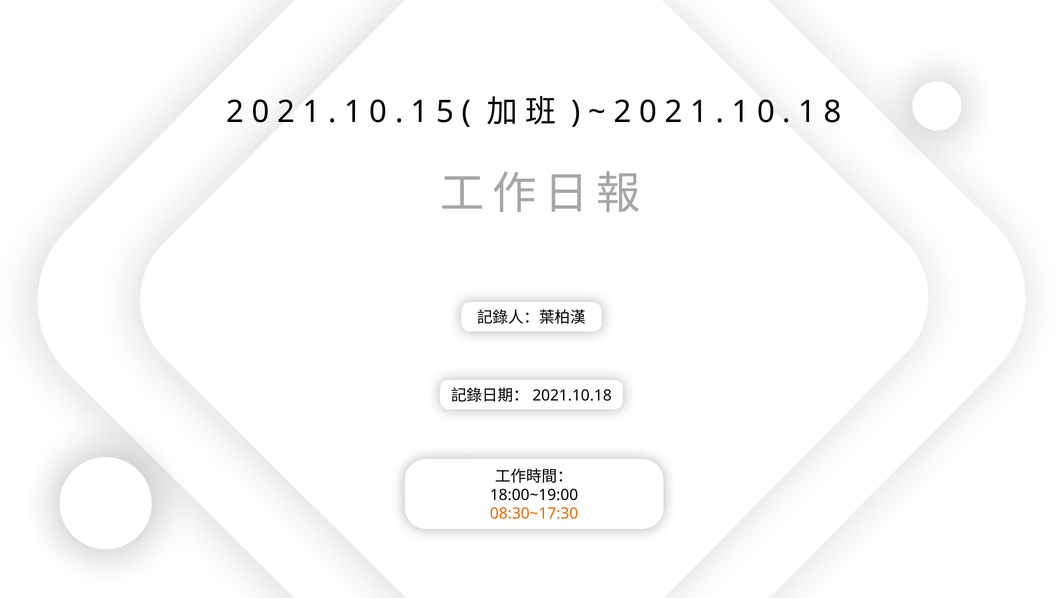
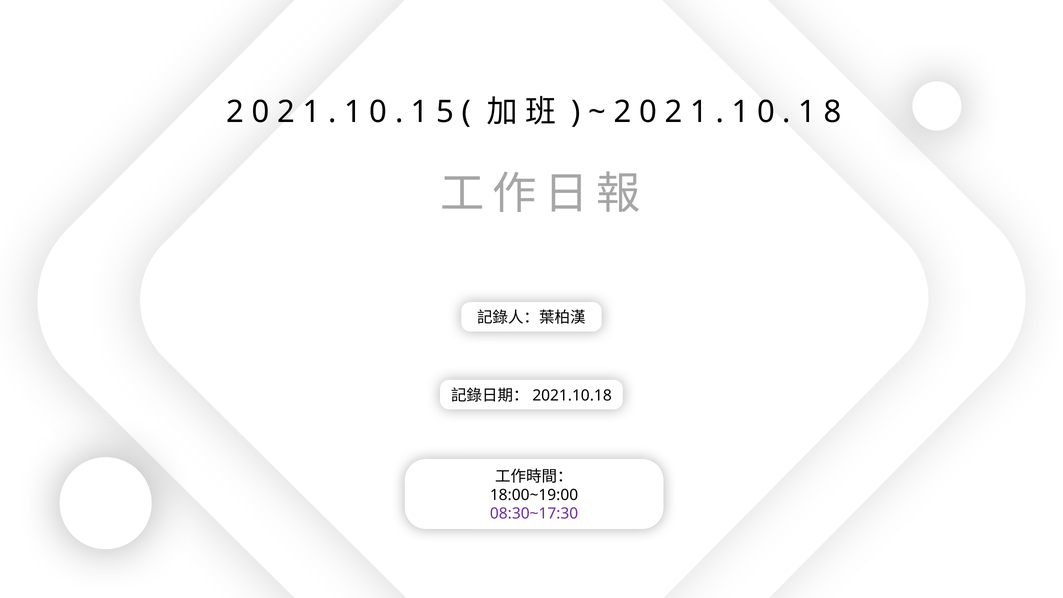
08:30~17:30 colour: orange -> purple
